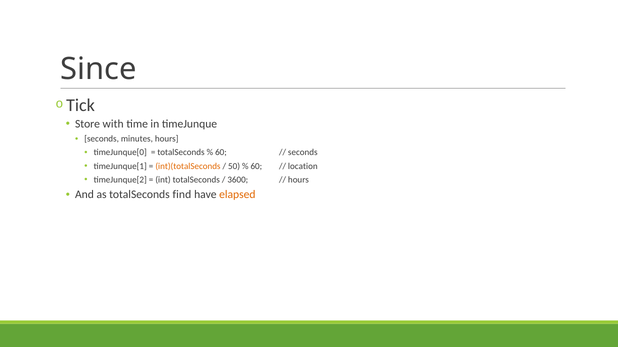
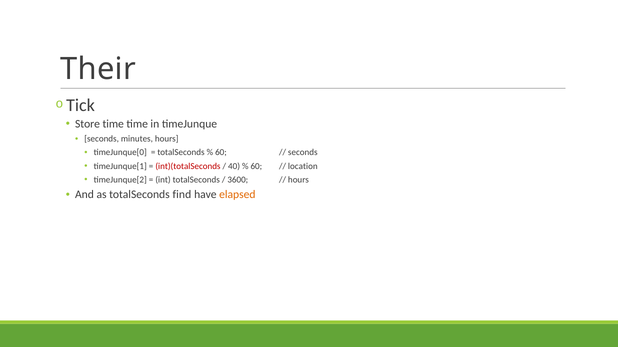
Since: Since -> Their
Store with: with -> time
int)(totalSeconds colour: orange -> red
50: 50 -> 40
